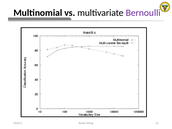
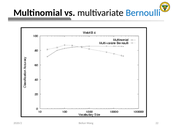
Bernoulli colour: purple -> blue
